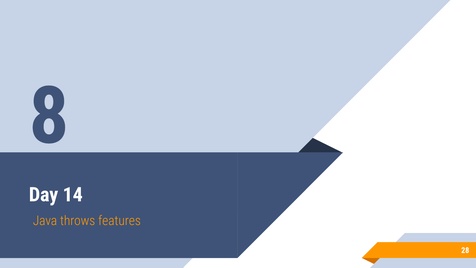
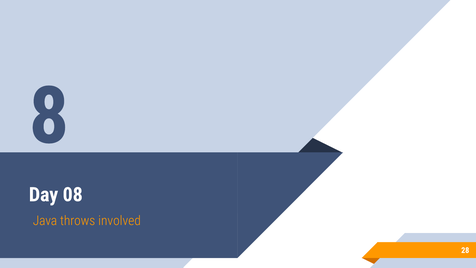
14: 14 -> 08
features: features -> involved
